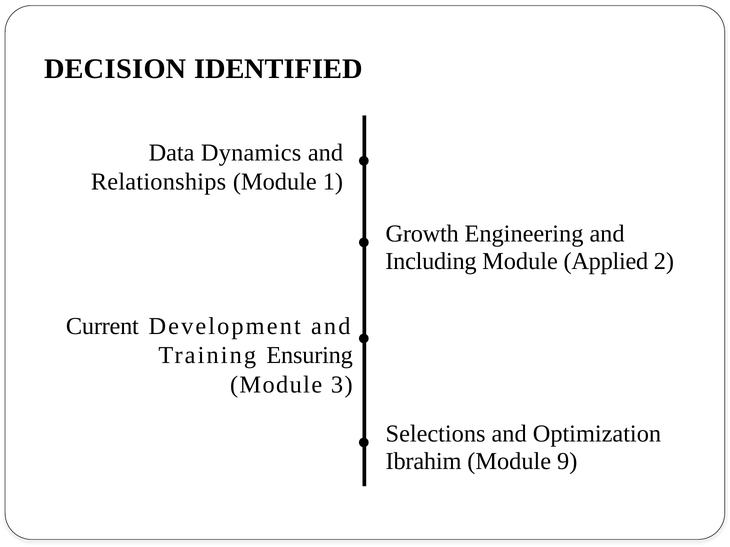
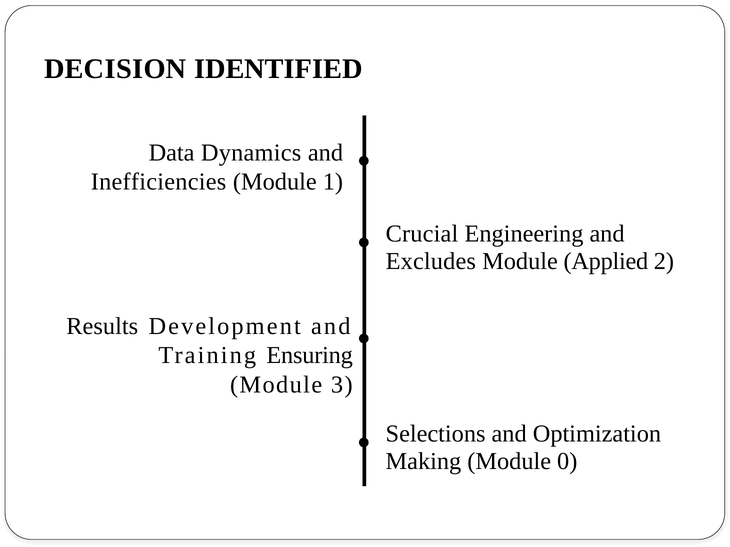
Relationships: Relationships -> Inefficiencies
Growth: Growth -> Crucial
Including: Including -> Excludes
Current: Current -> Results
Ibrahim: Ibrahim -> Making
9: 9 -> 0
